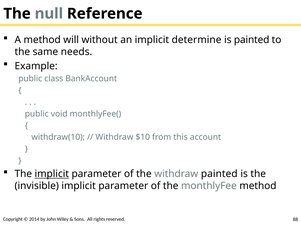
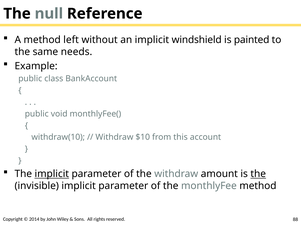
will: will -> left
determine: determine -> windshield
withdraw painted: painted -> amount
the at (258, 174) underline: none -> present
